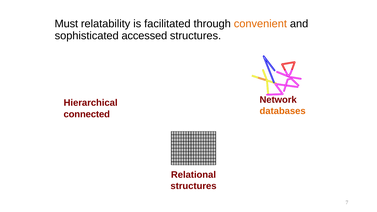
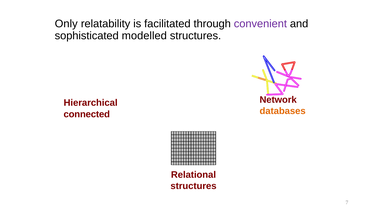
Must: Must -> Only
convenient colour: orange -> purple
accessed: accessed -> modelled
